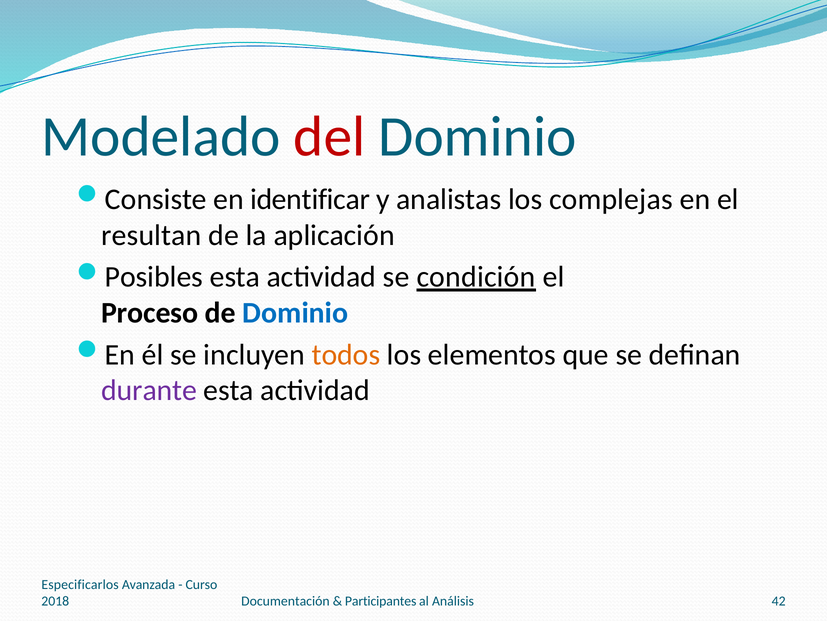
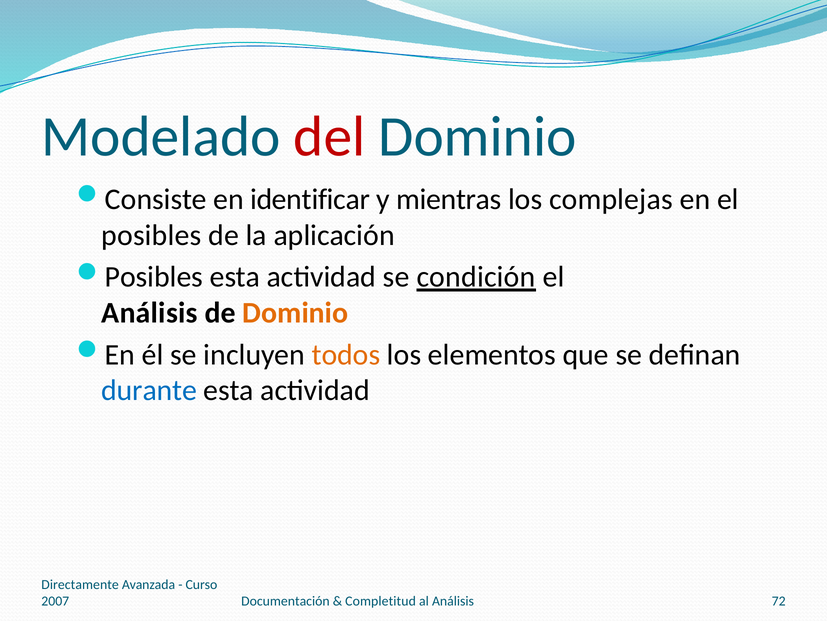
analistas: analistas -> mientras
resultan at (151, 235): resultan -> posibles
Proceso at (150, 312): Proceso -> Análisis
Dominio at (295, 312) colour: blue -> orange
durante colour: purple -> blue
Especificarlos: Especificarlos -> Directamente
Participantes: Participantes -> Completitud
42: 42 -> 72
2018: 2018 -> 2007
